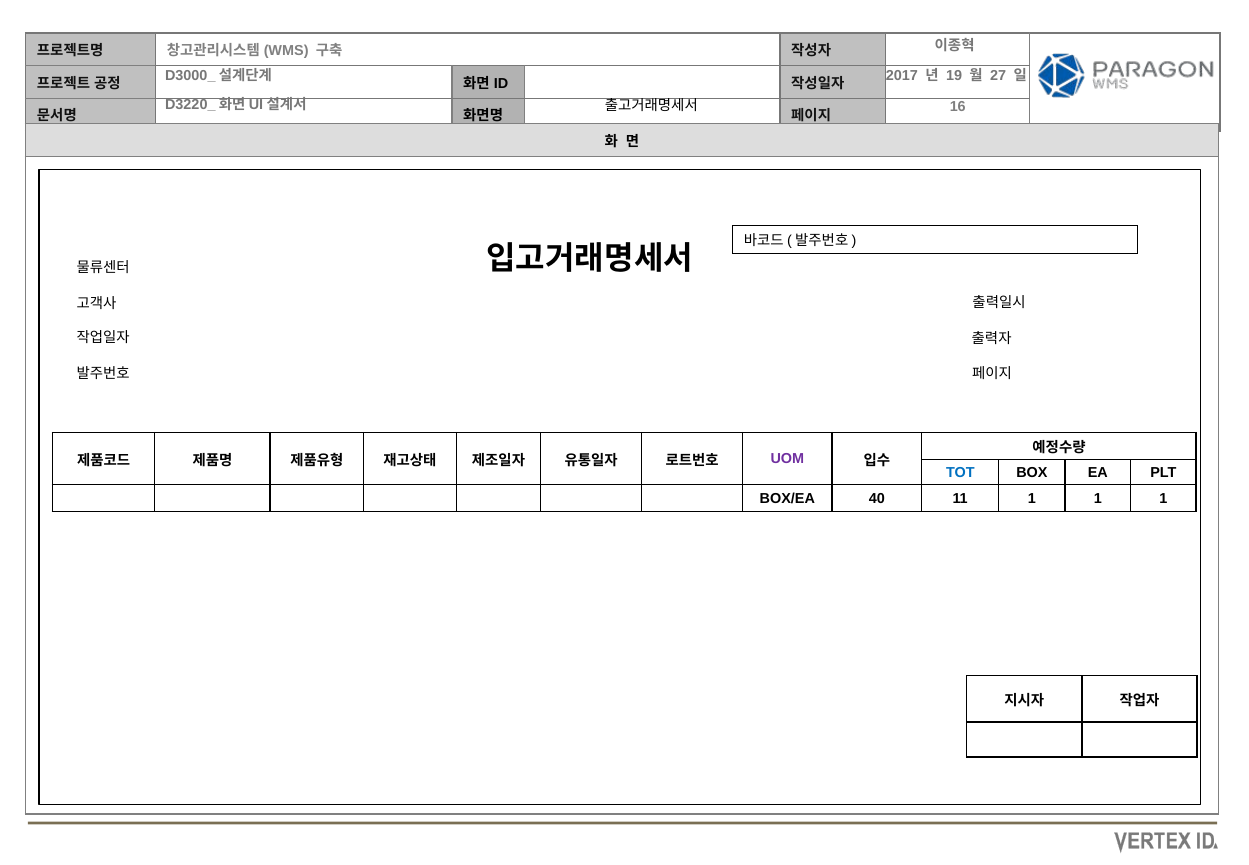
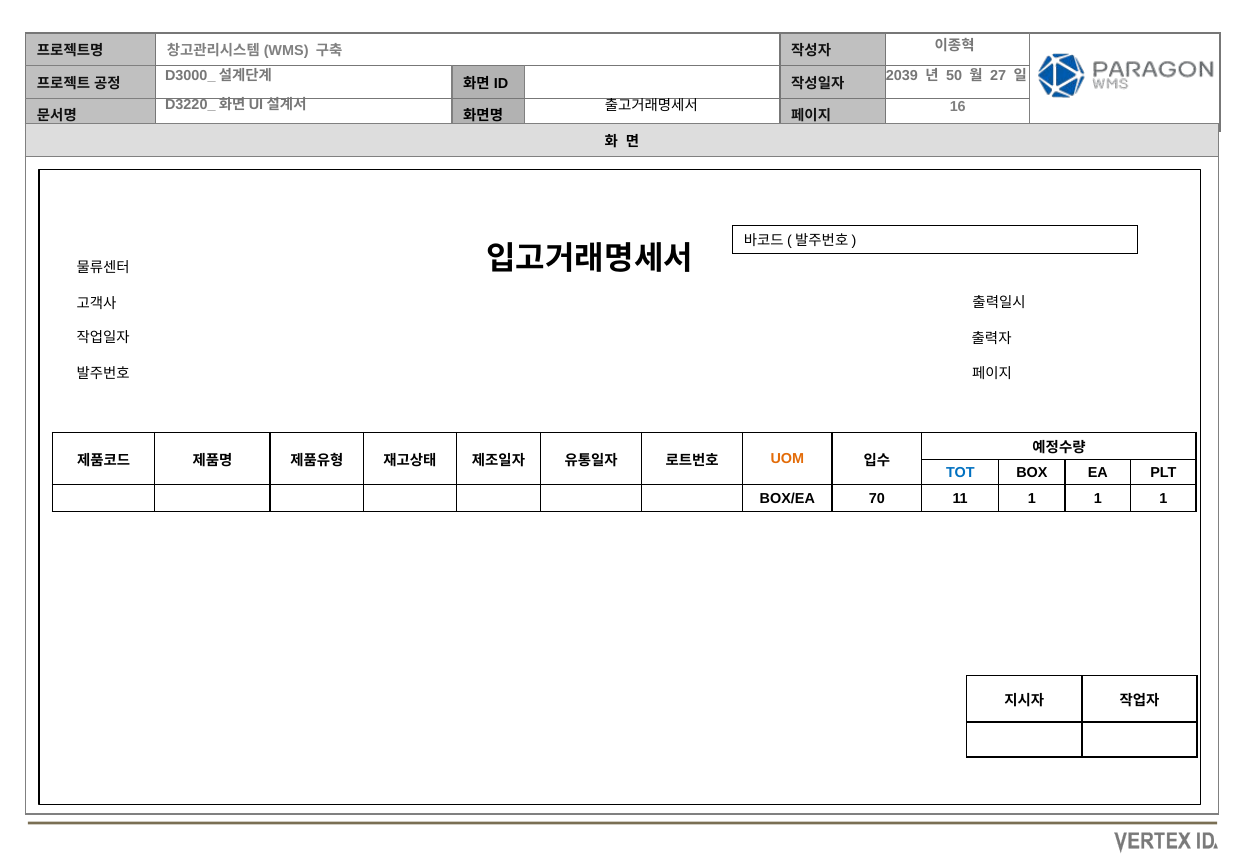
2017: 2017 -> 2039
19: 19 -> 50
UOM colour: purple -> orange
40: 40 -> 70
